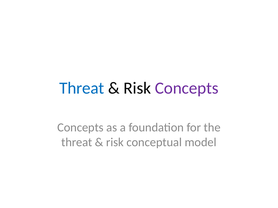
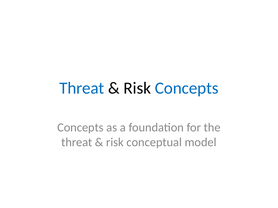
Concepts at (187, 88) colour: purple -> blue
